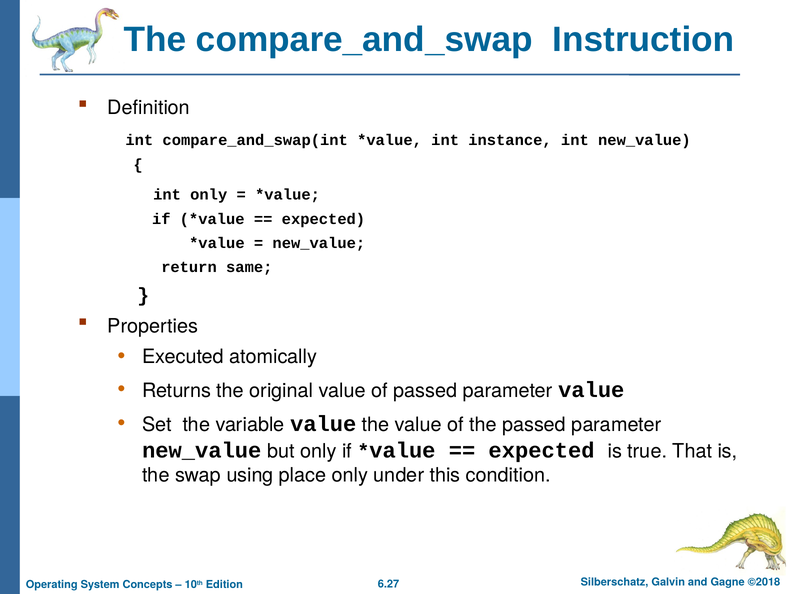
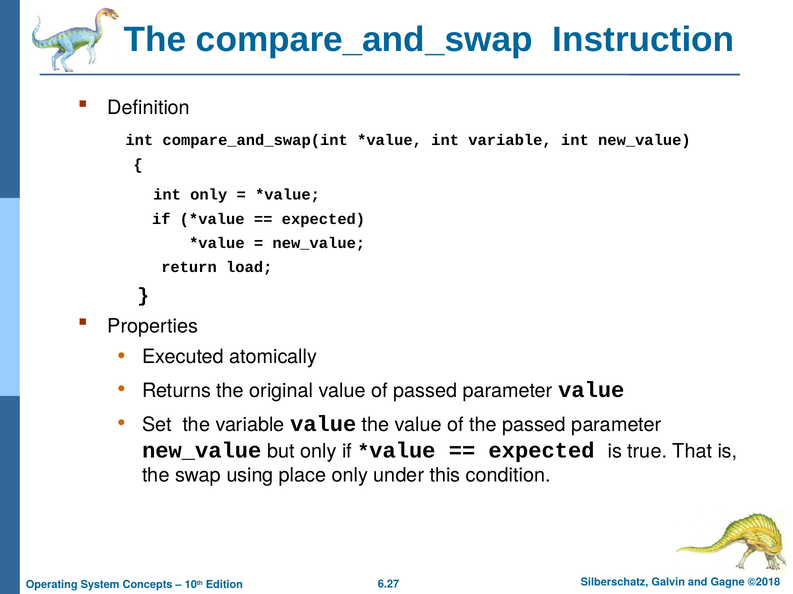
int instance: instance -> variable
same: same -> load
